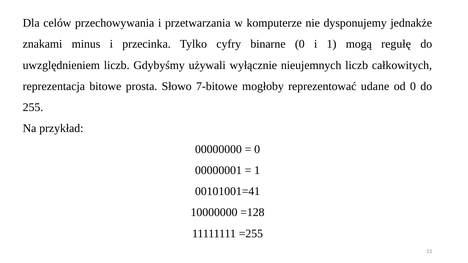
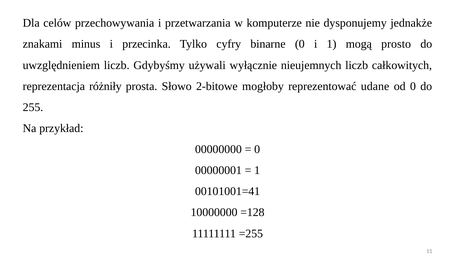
regułę: regułę -> prosto
bitowe: bitowe -> różniły
7-bitowe: 7-bitowe -> 2-bitowe
